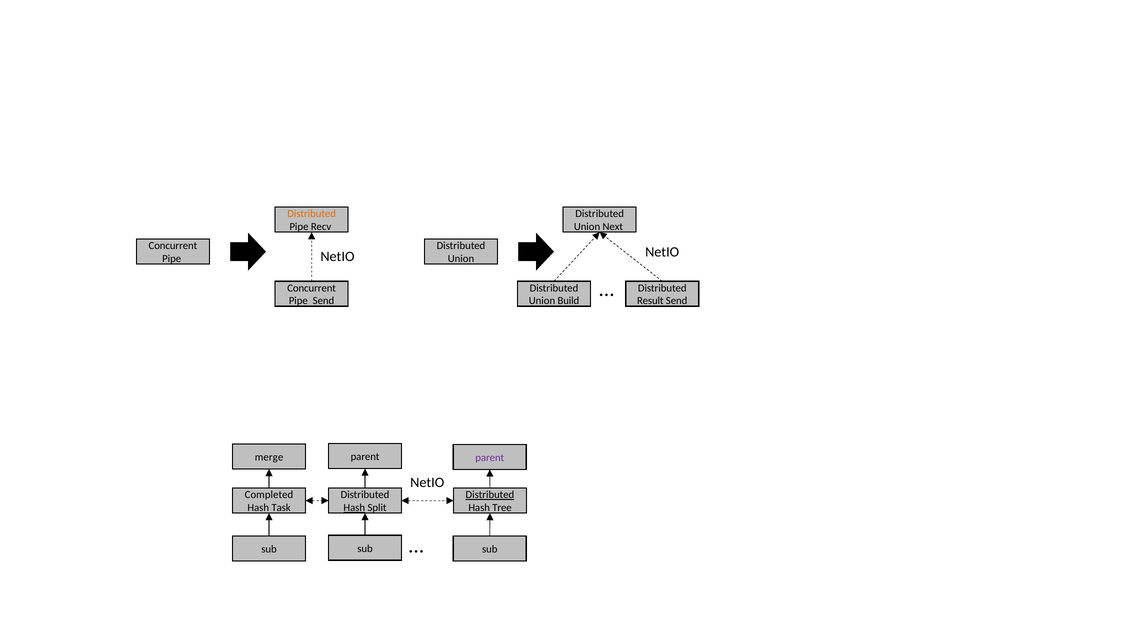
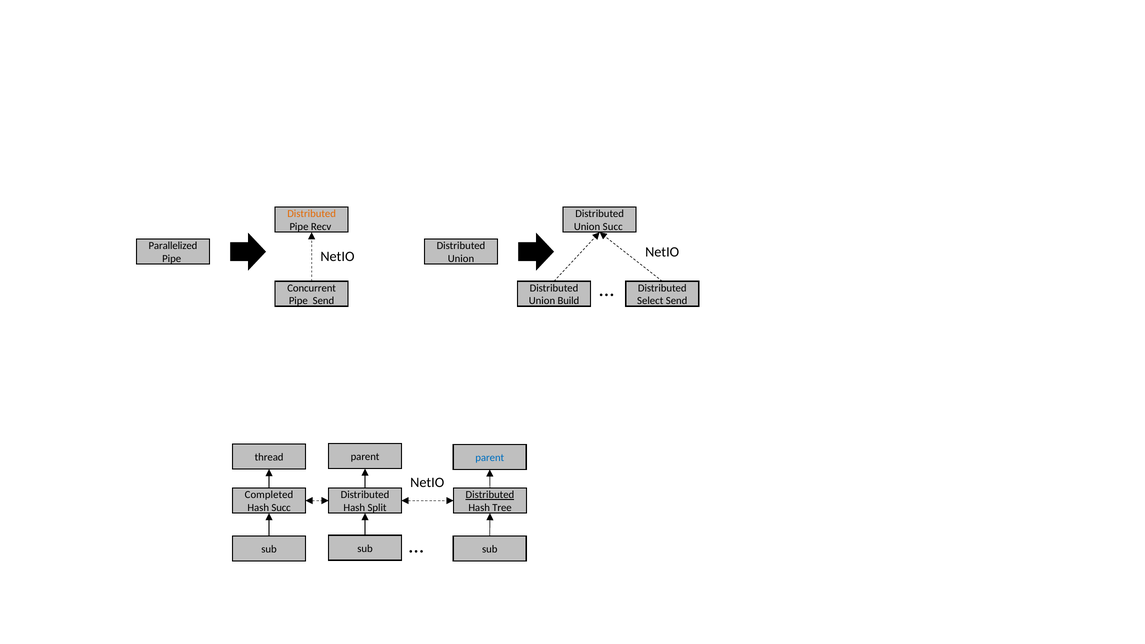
Union Next: Next -> Succ
Concurrent at (173, 246): Concurrent -> Parallelized
Result: Result -> Select
merge: merge -> thread
parent at (490, 458) colour: purple -> blue
Hash Task: Task -> Succ
Hash at (354, 508) underline: present -> none
